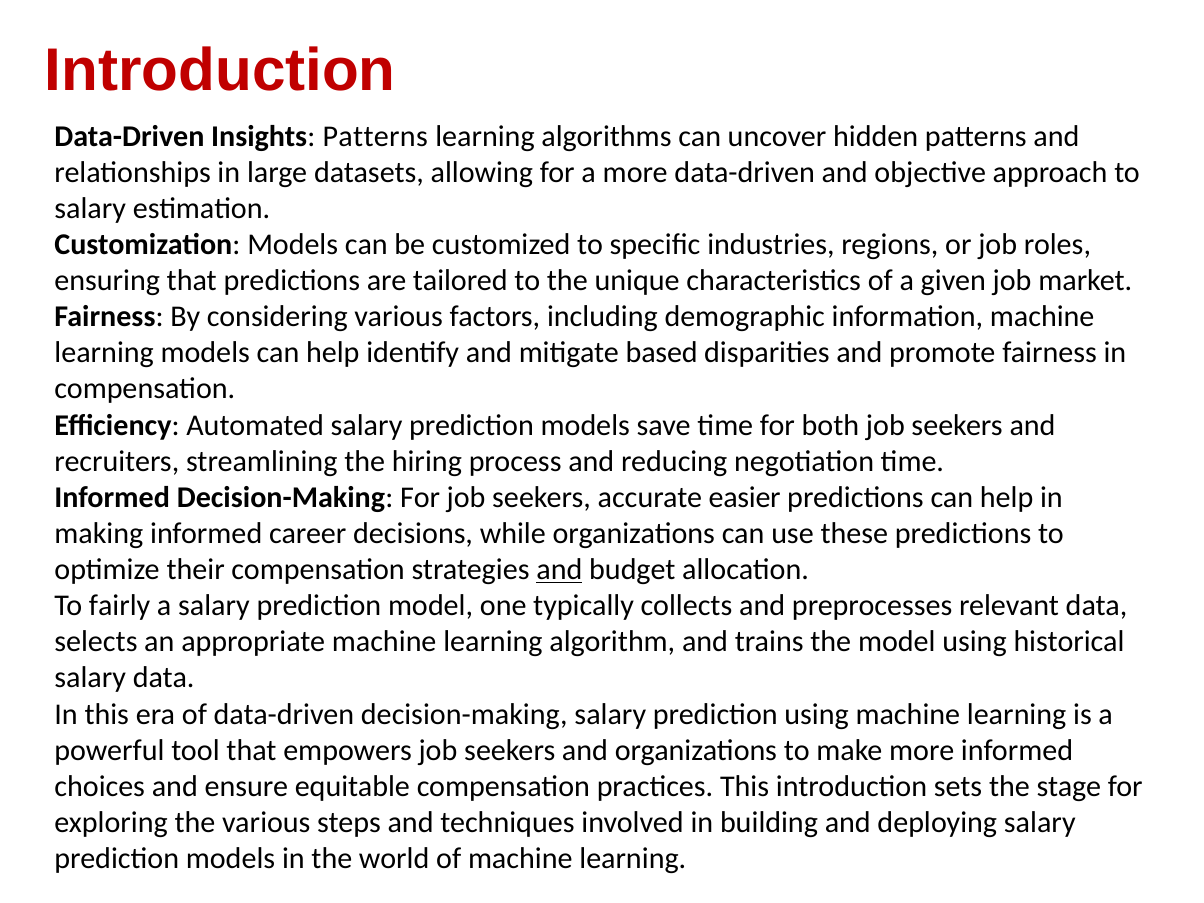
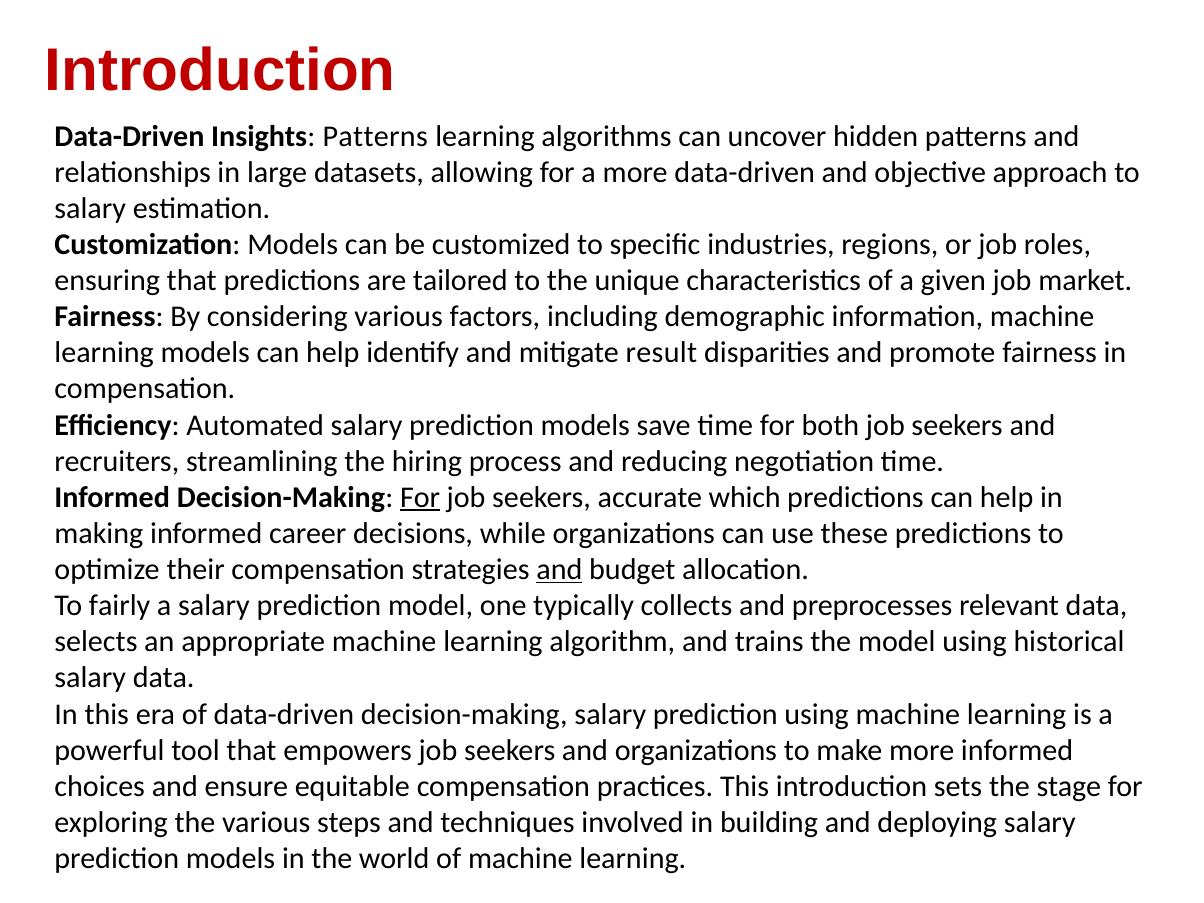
based: based -> result
For at (420, 497) underline: none -> present
easier: easier -> which
